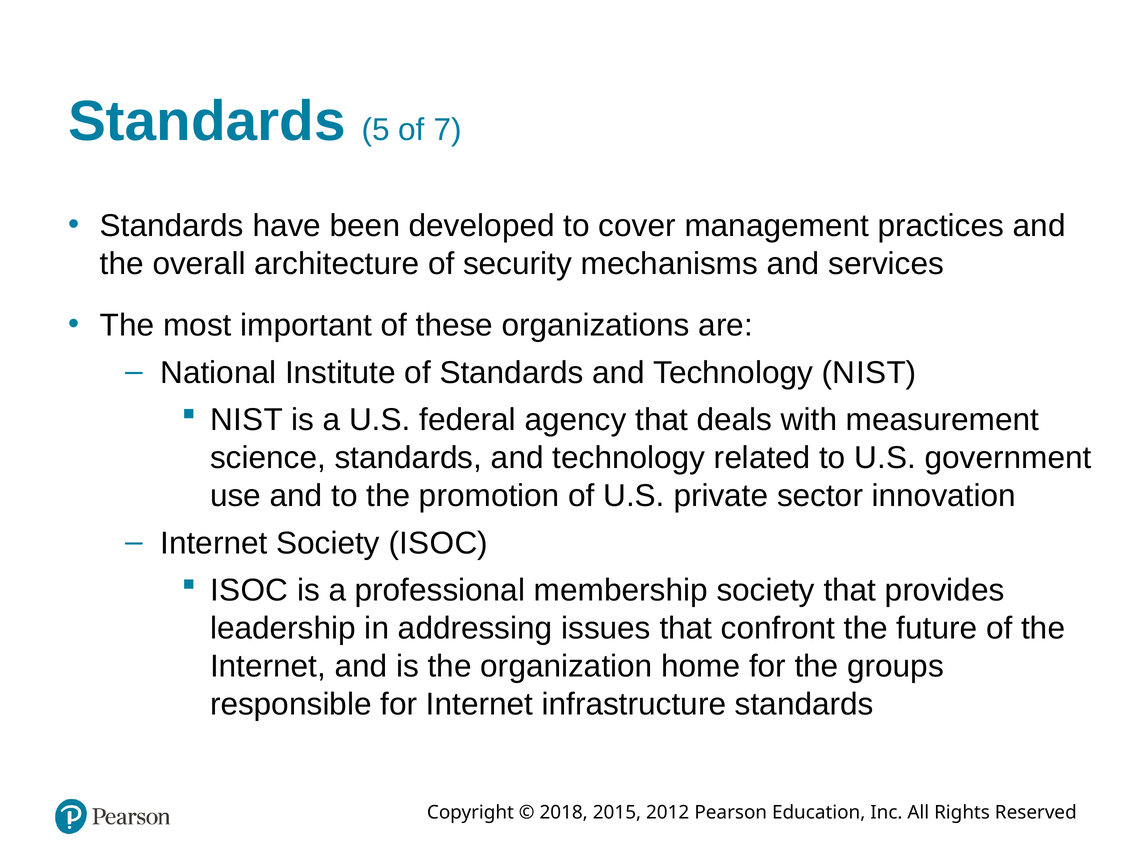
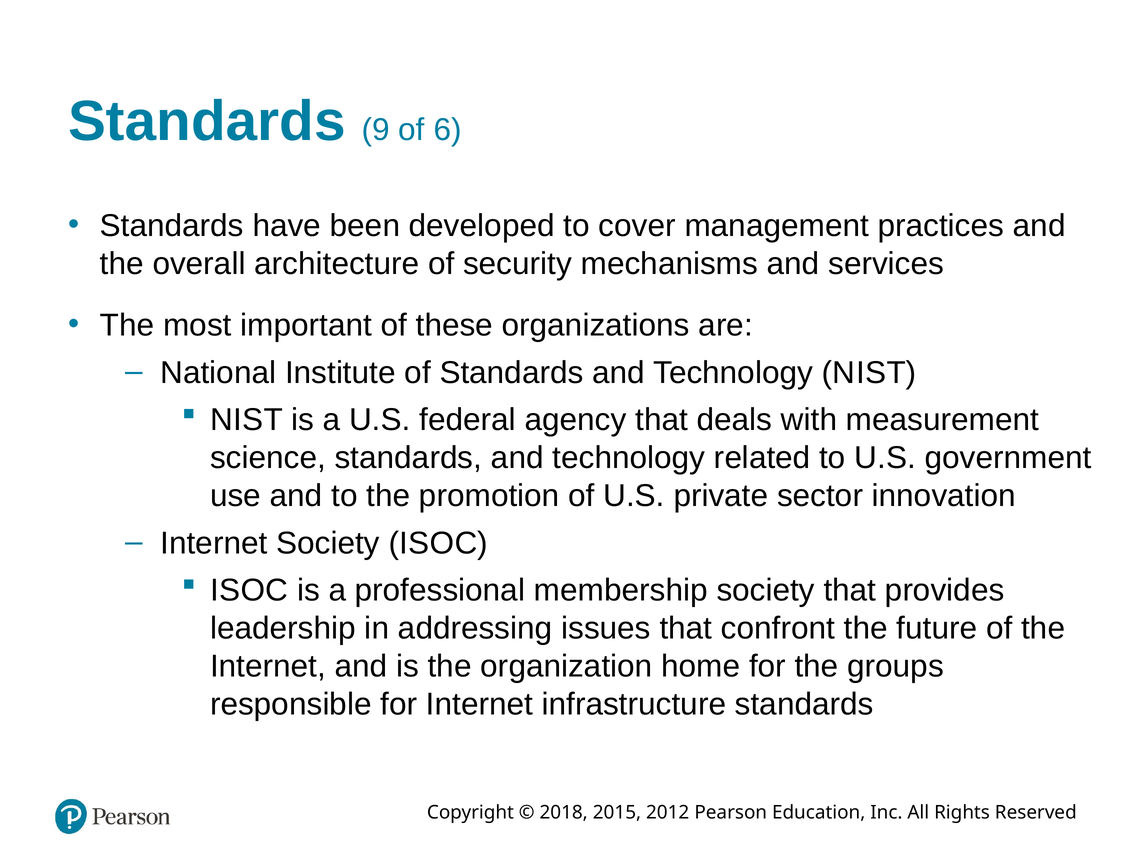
5: 5 -> 9
7: 7 -> 6
